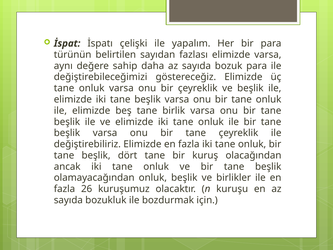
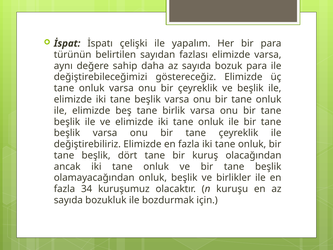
26: 26 -> 34
